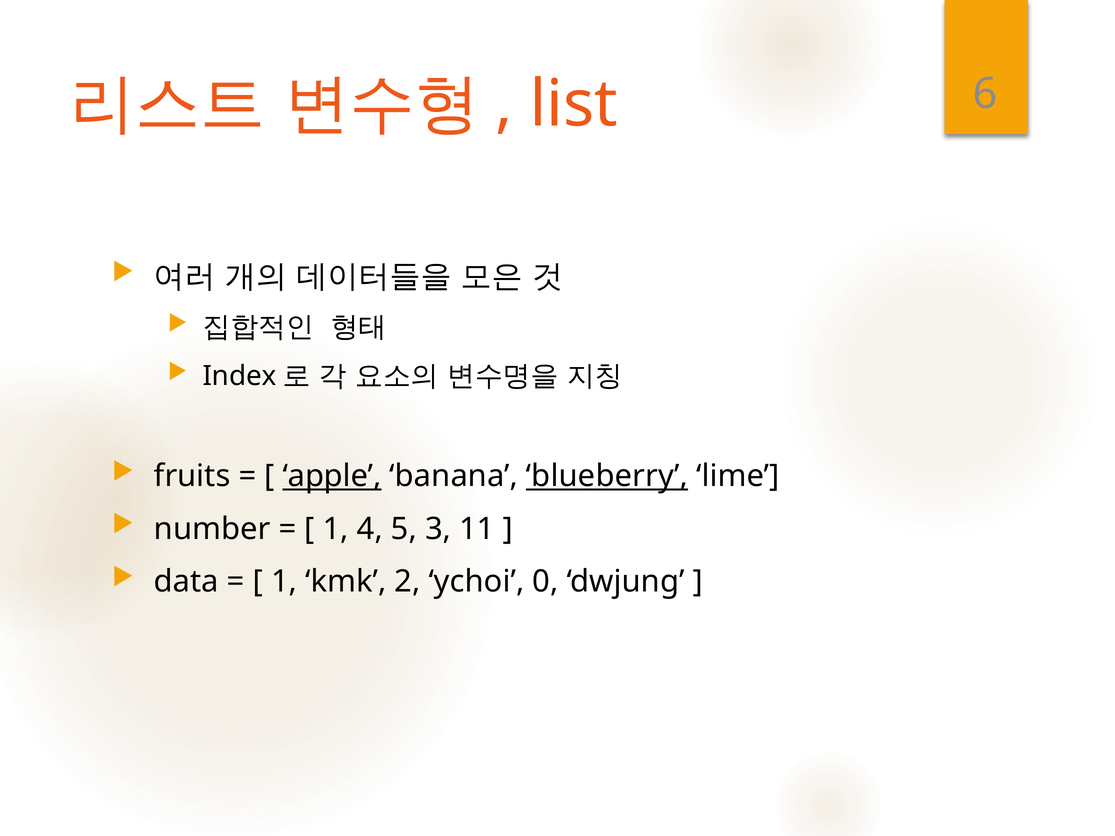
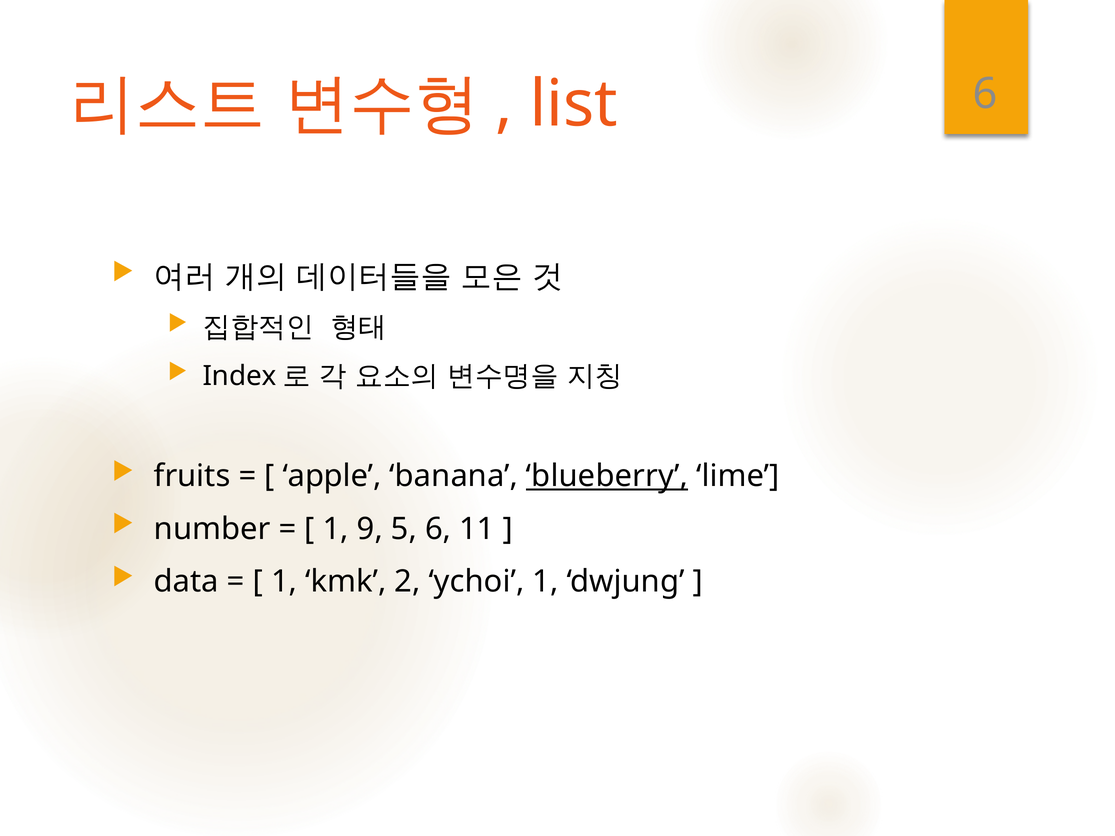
apple underline: present -> none
4: 4 -> 9
5 3: 3 -> 6
ychoi 0: 0 -> 1
